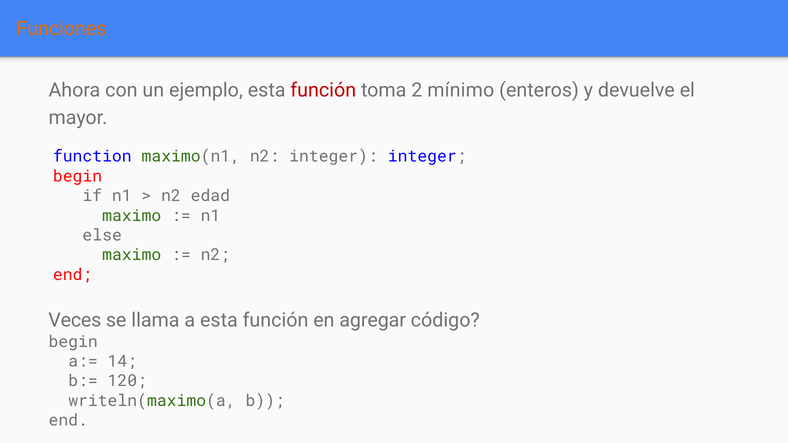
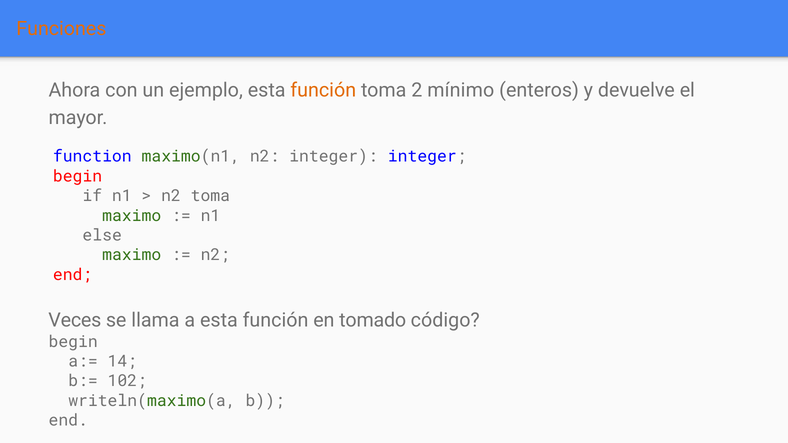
función at (323, 91) colour: red -> orange
n2 edad: edad -> toma
agregar: agregar -> tomado
120: 120 -> 102
